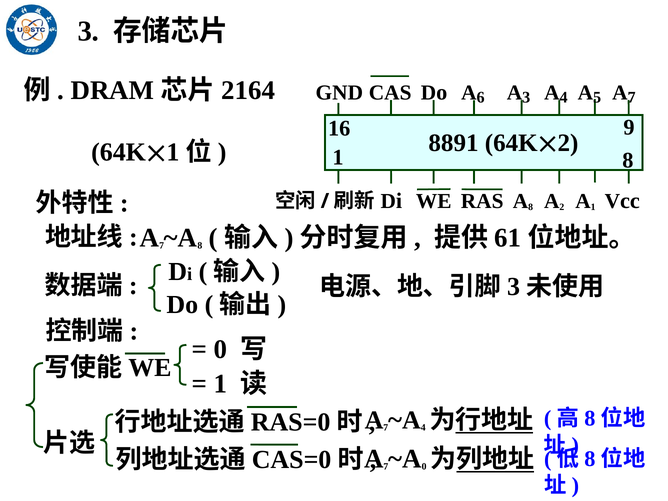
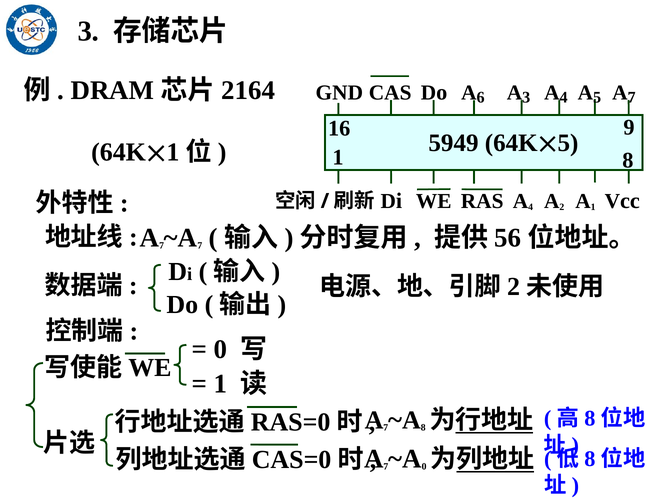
8891: 8891 -> 5949
2 at (568, 143): 2 -> 5
8 at (531, 207): 8 -> 4
8 at (200, 245): 8 -> 7
61: 61 -> 56
3 at (514, 287): 3 -> 2
4 at (423, 428): 4 -> 8
